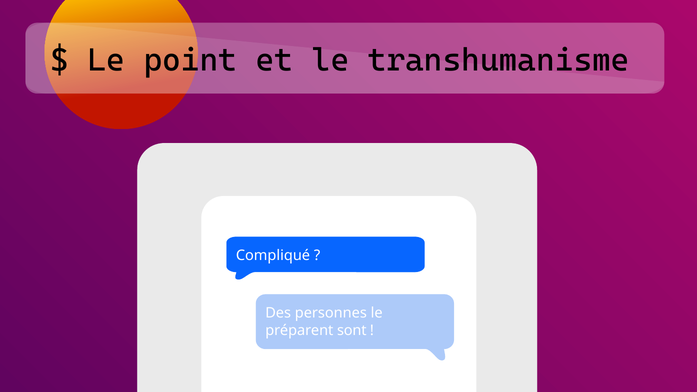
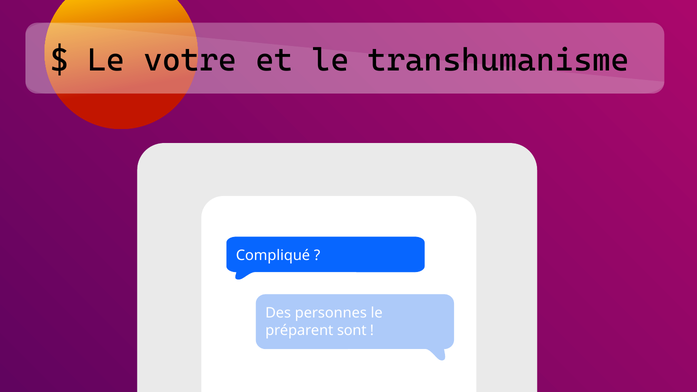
point: point -> votre
